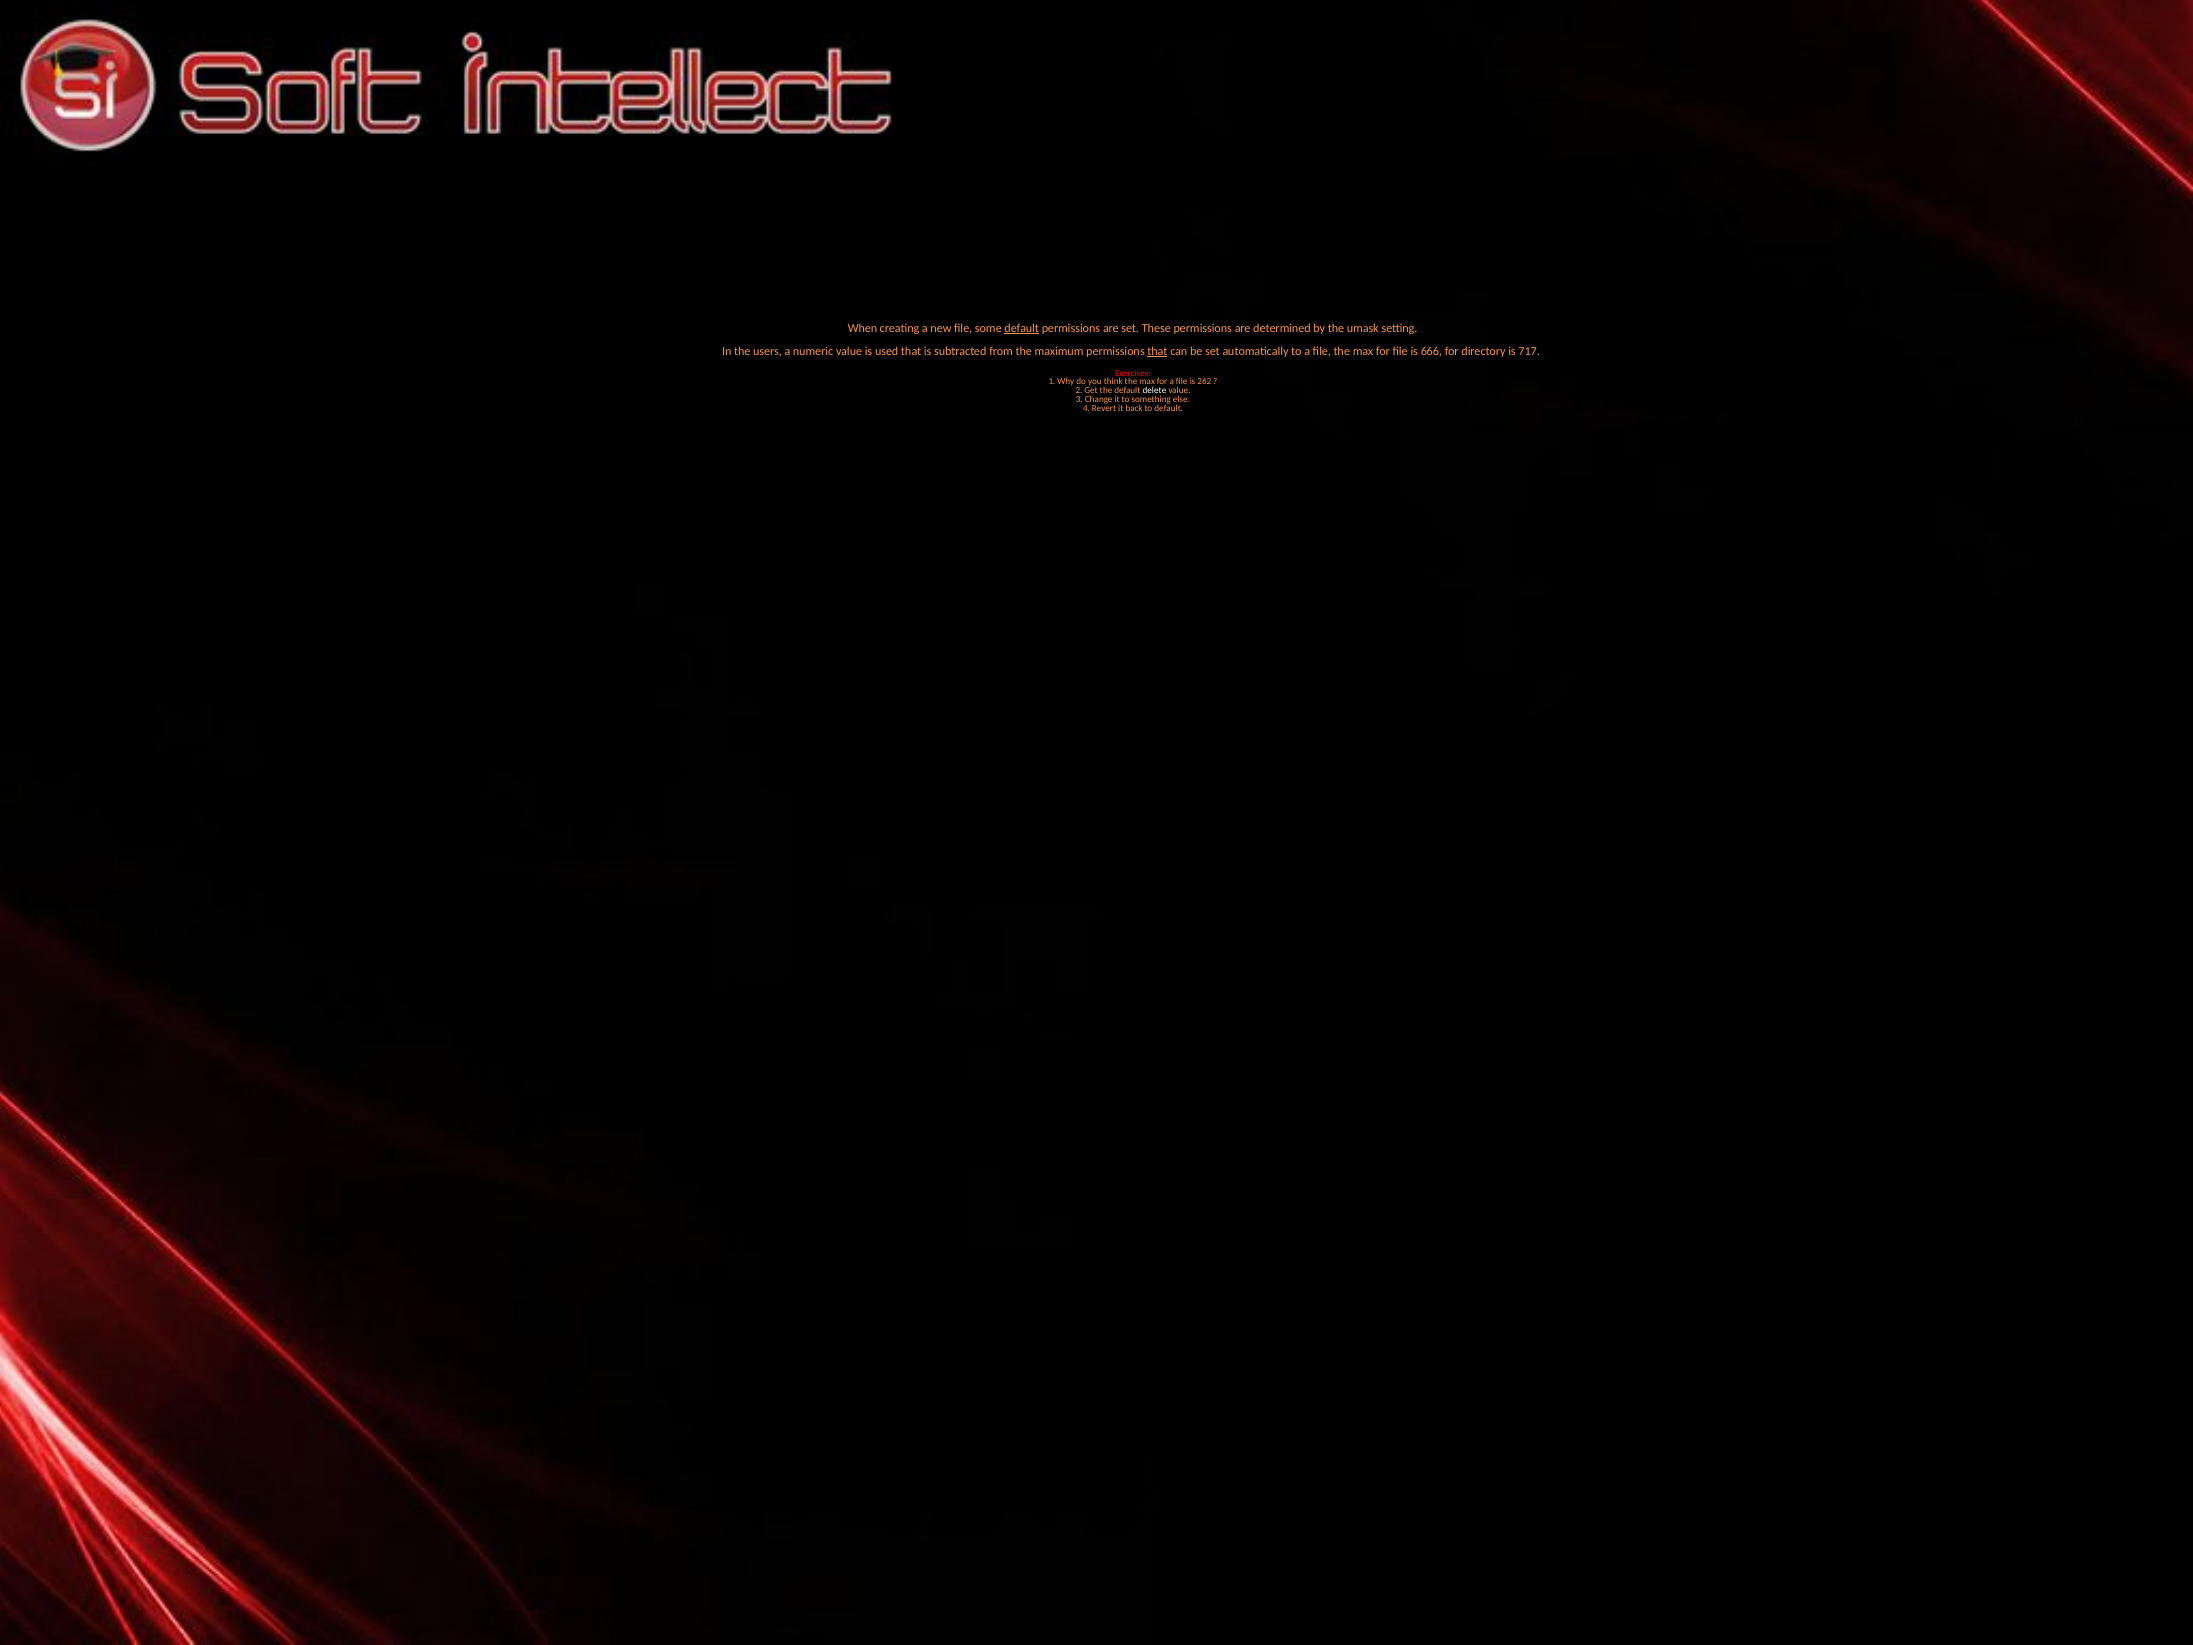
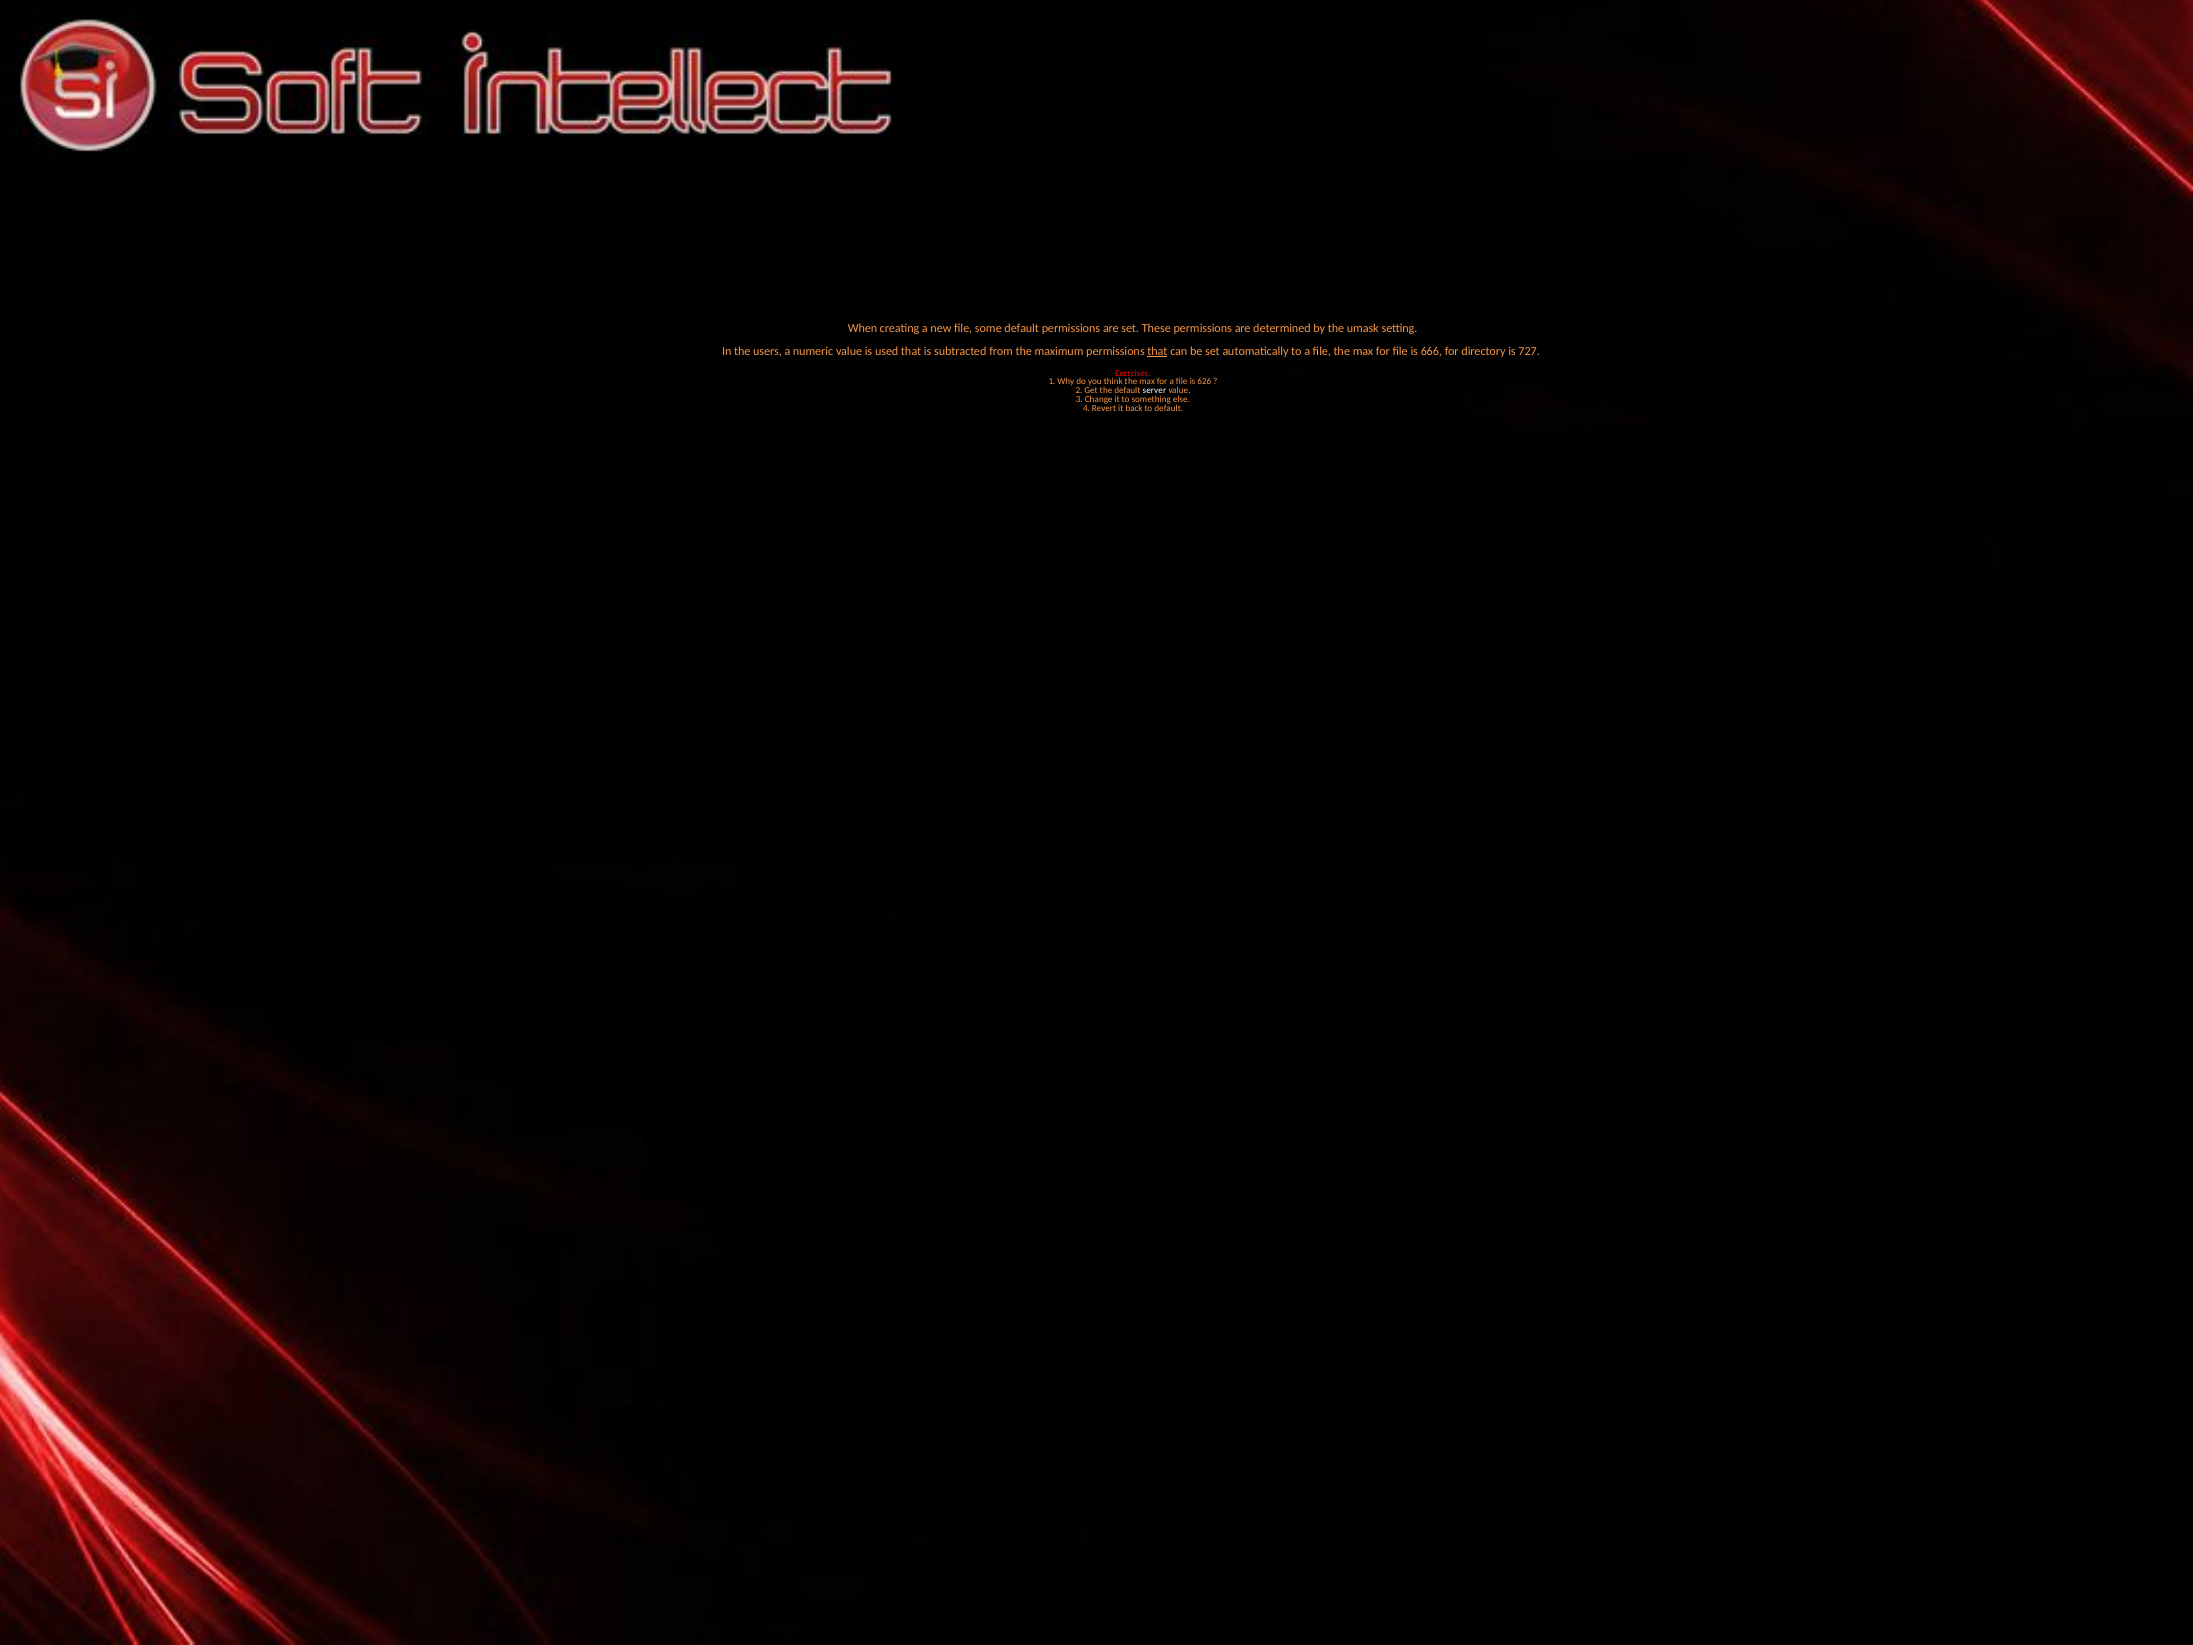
default at (1022, 328) underline: present -> none
717: 717 -> 727
262: 262 -> 626
delete: delete -> server
